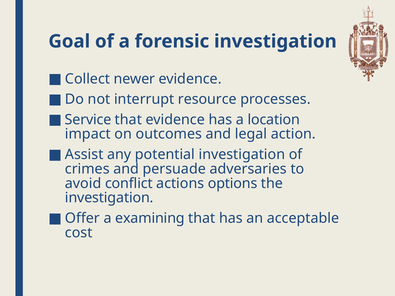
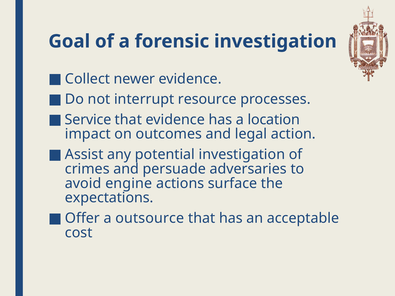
conflict: conflict -> engine
options: options -> surface
investigation at (109, 198): investigation -> expectations
examining: examining -> outsource
